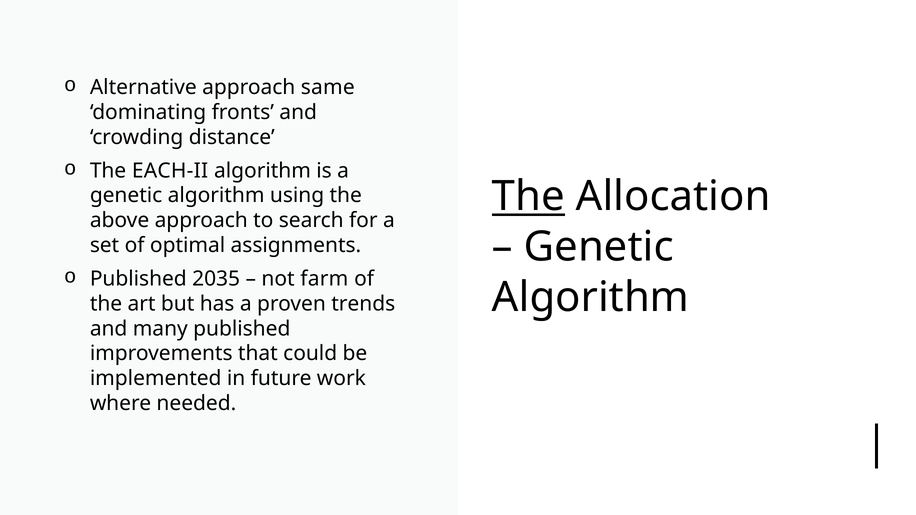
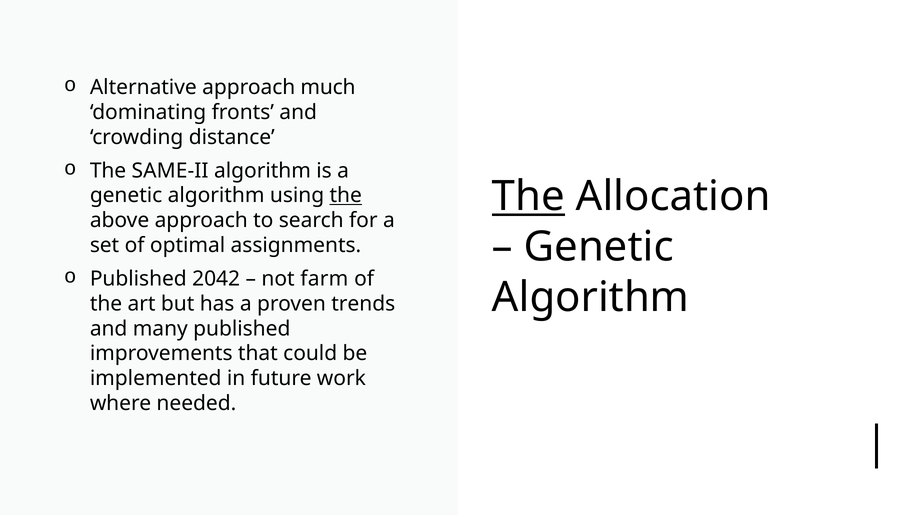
same: same -> much
EACH-II: EACH-II -> SAME-II
the at (346, 196) underline: none -> present
2035: 2035 -> 2042
